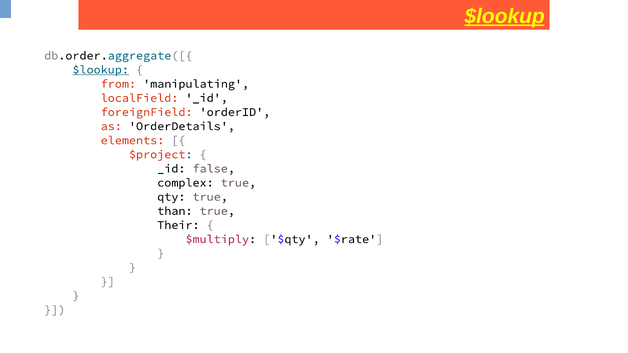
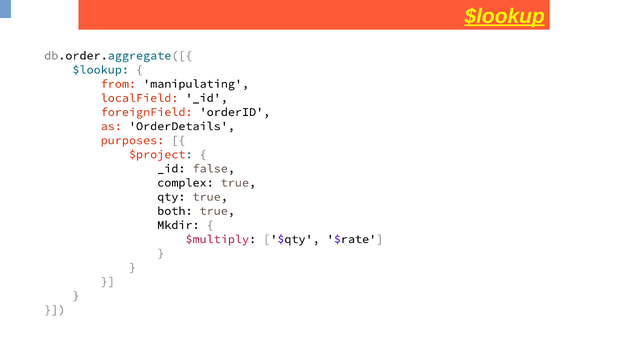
$lookup at (101, 70) underline: present -> none
elements: elements -> purposes
than: than -> both
Their: Their -> Mkdir
